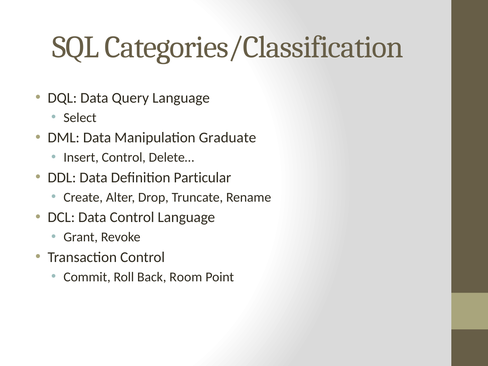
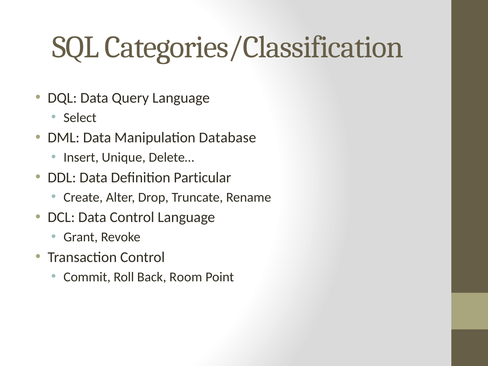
Graduate: Graduate -> Database
Insert Control: Control -> Unique
